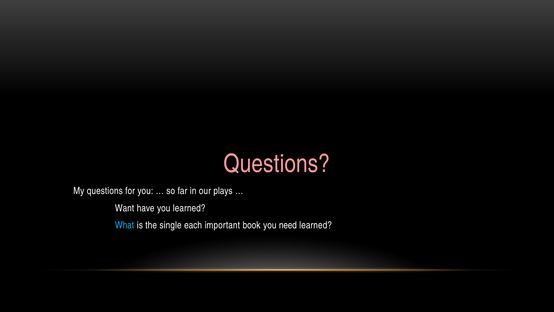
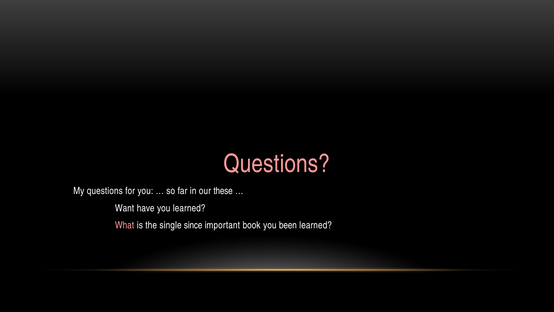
plays: plays -> these
What colour: light blue -> pink
each: each -> since
need: need -> been
